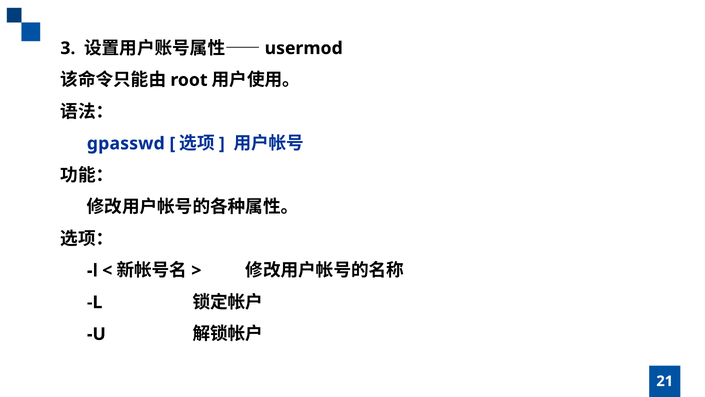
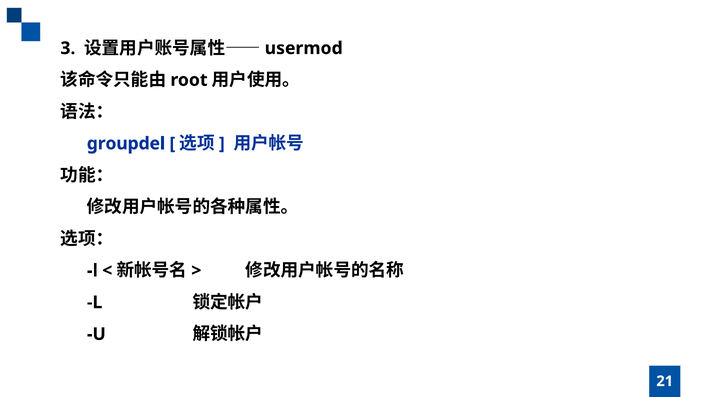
gpasswd: gpasswd -> groupdel
